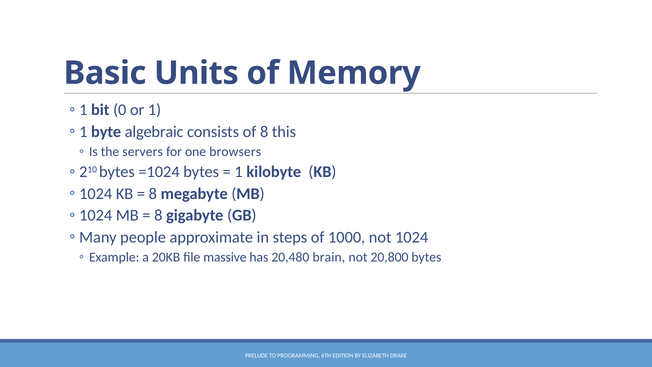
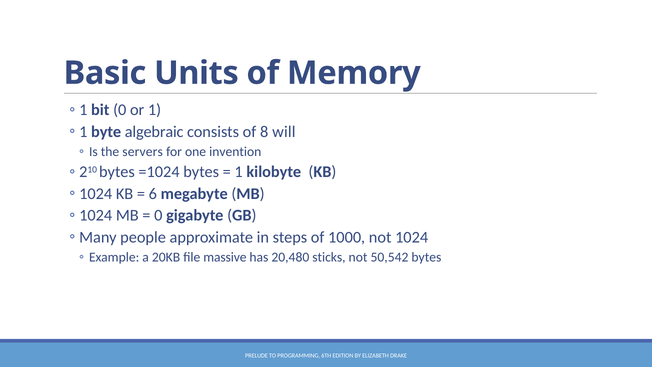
this: this -> will
browsers: browsers -> invention
8 at (153, 194): 8 -> 6
8 at (158, 215): 8 -> 0
brain: brain -> sticks
20,800: 20,800 -> 50,542
